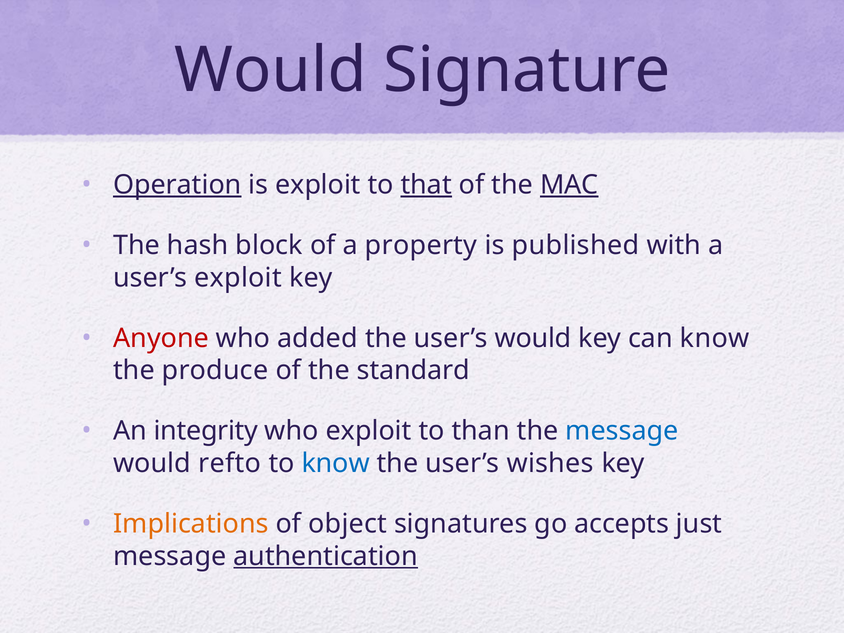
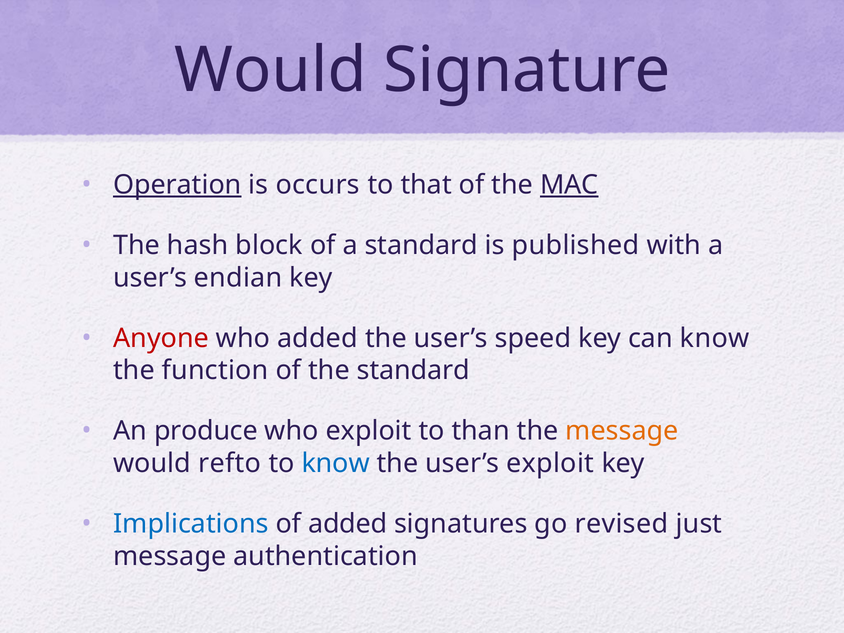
is exploit: exploit -> occurs
that underline: present -> none
a property: property -> standard
user’s exploit: exploit -> endian
user’s would: would -> speed
produce: produce -> function
integrity: integrity -> produce
message at (622, 431) colour: blue -> orange
user’s wishes: wishes -> exploit
Implications colour: orange -> blue
of object: object -> added
accepts: accepts -> revised
authentication underline: present -> none
